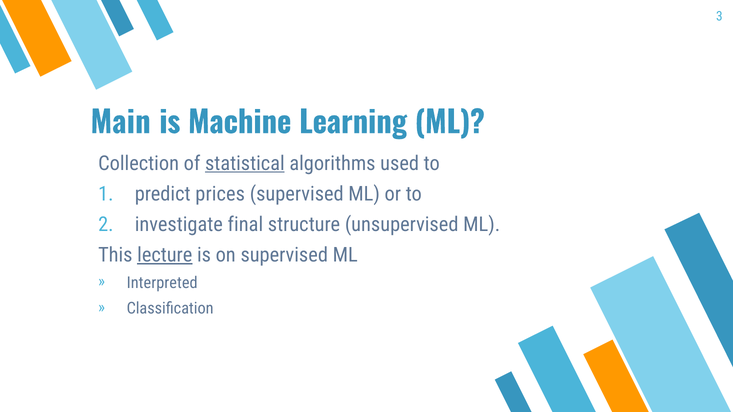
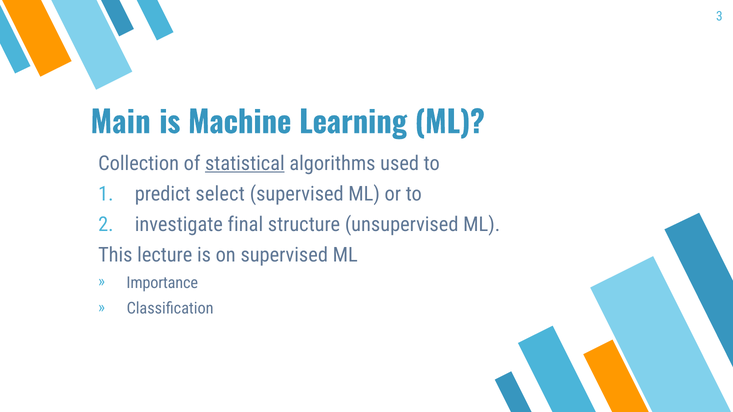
prices: prices -> select
lecture underline: present -> none
Interpreted: Interpreted -> Importance
